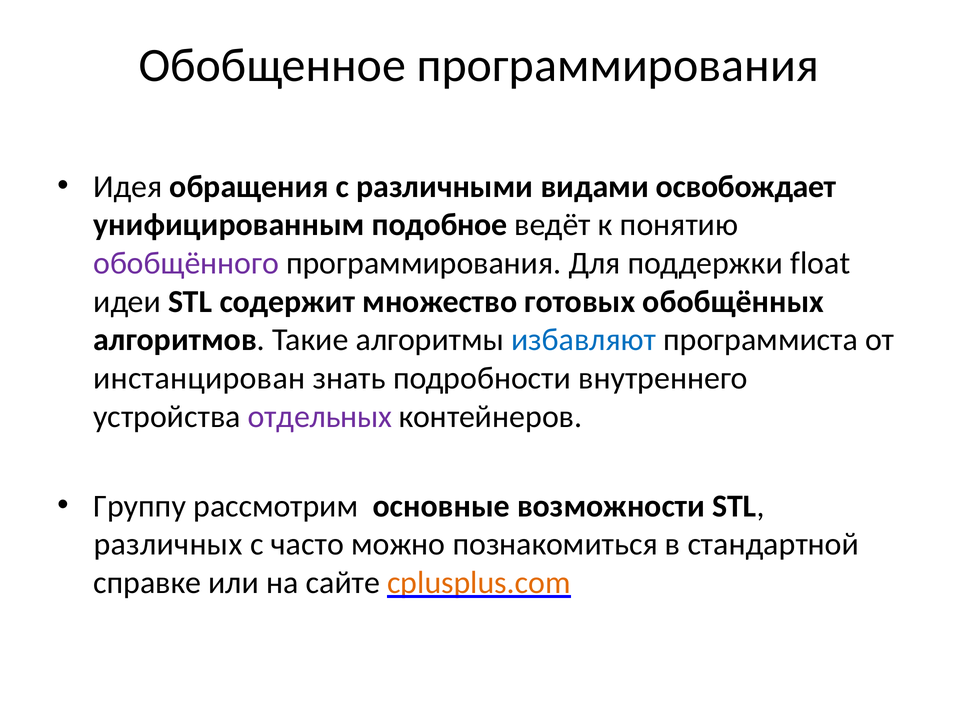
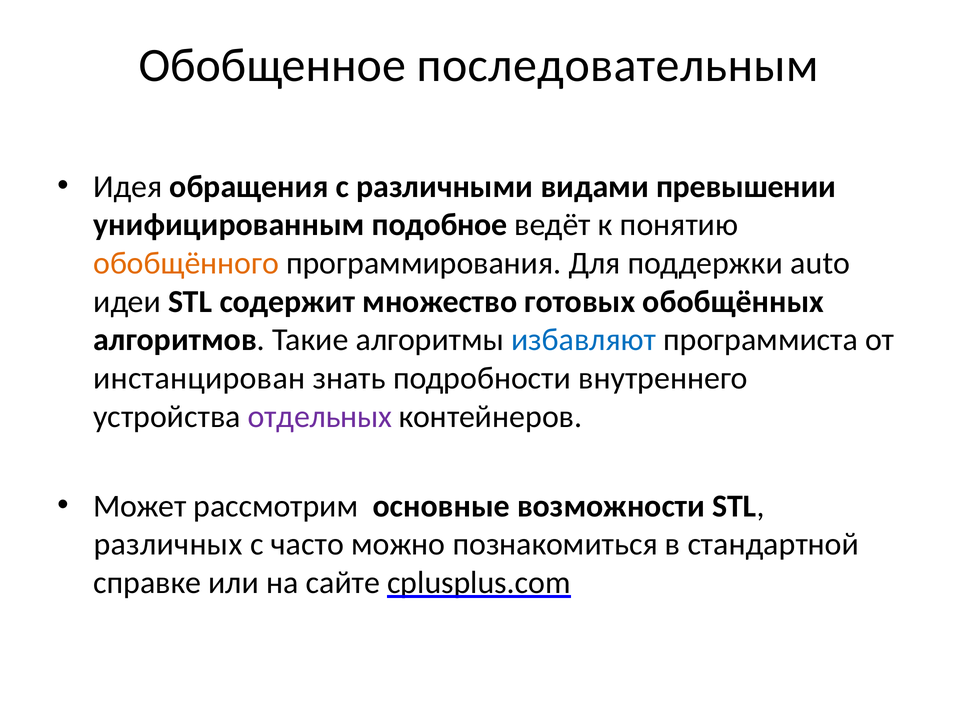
Обобщенное программирования: программирования -> последовательным
освобождает: освобождает -> превышении
обобщённого colour: purple -> orange
float: float -> auto
Группу: Группу -> Может
cplusplus.com colour: orange -> black
